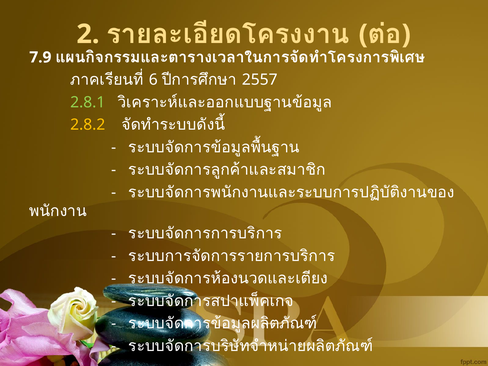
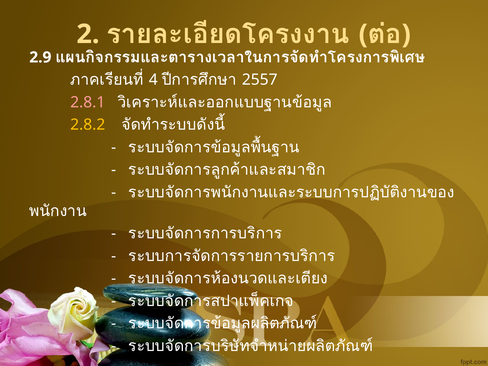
7.9: 7.9 -> 2.9
6: 6 -> 4
2.8.1 colour: light green -> pink
